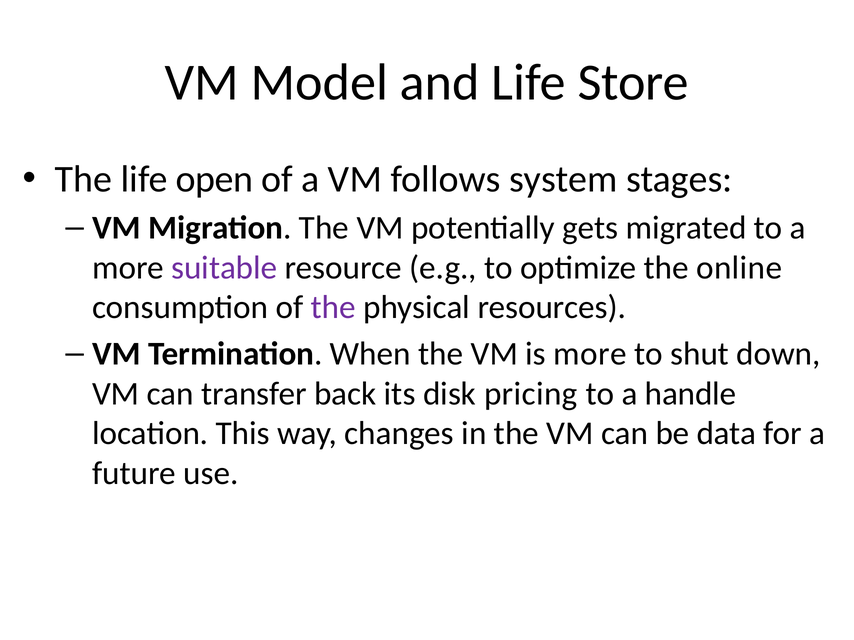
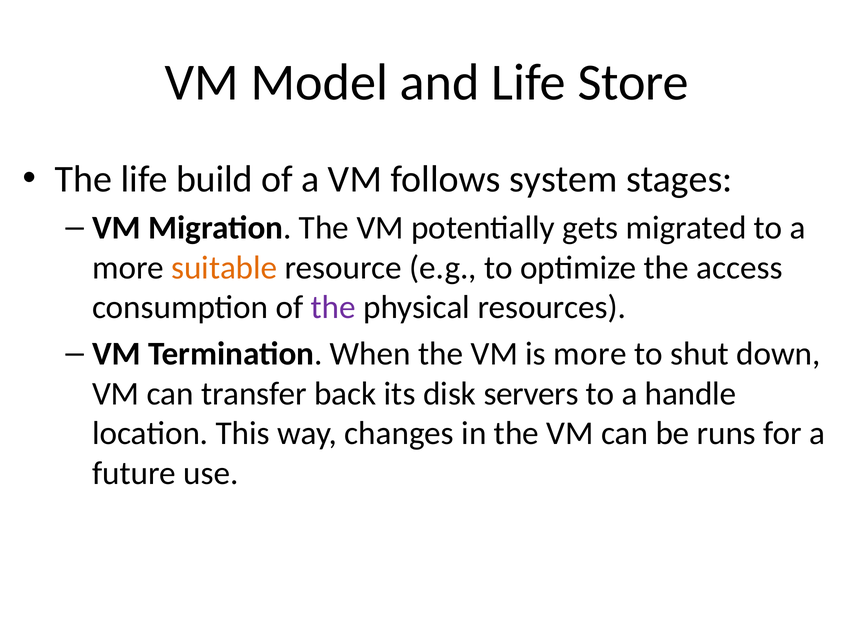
open: open -> build
suitable colour: purple -> orange
online: online -> access
pricing: pricing -> servers
data: data -> runs
